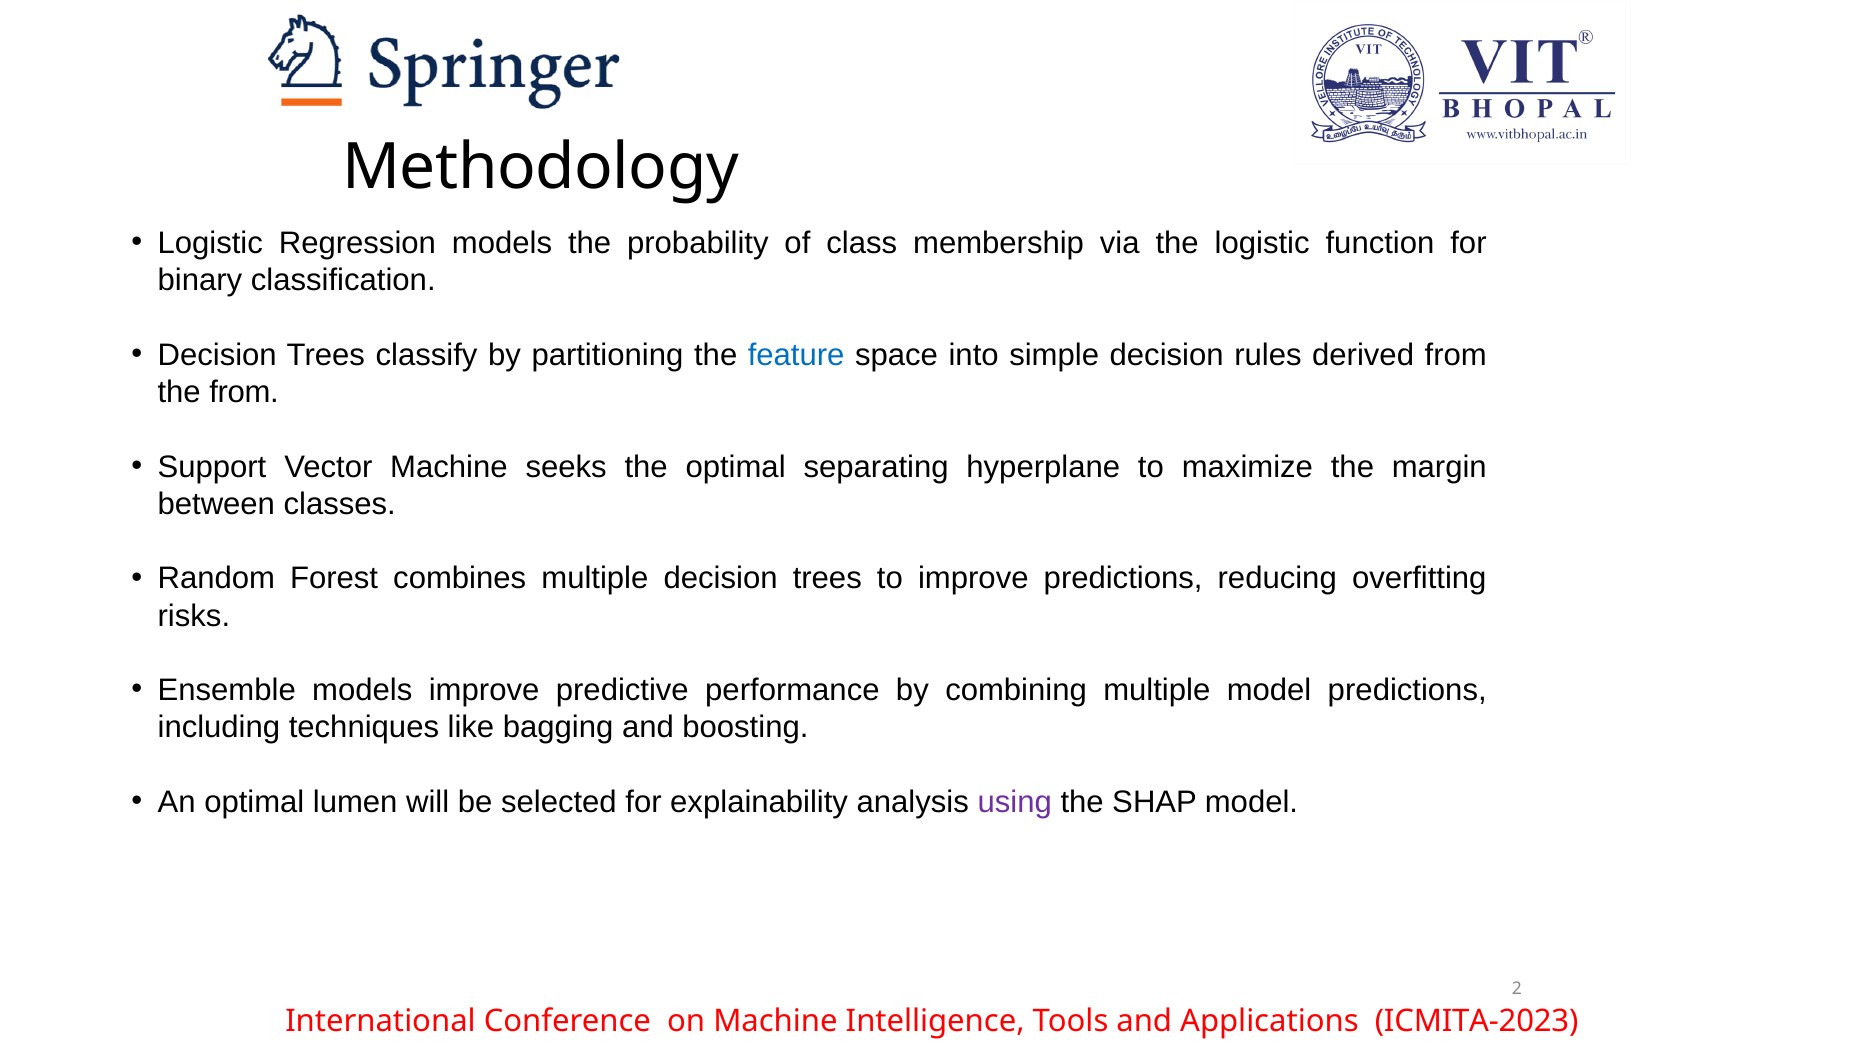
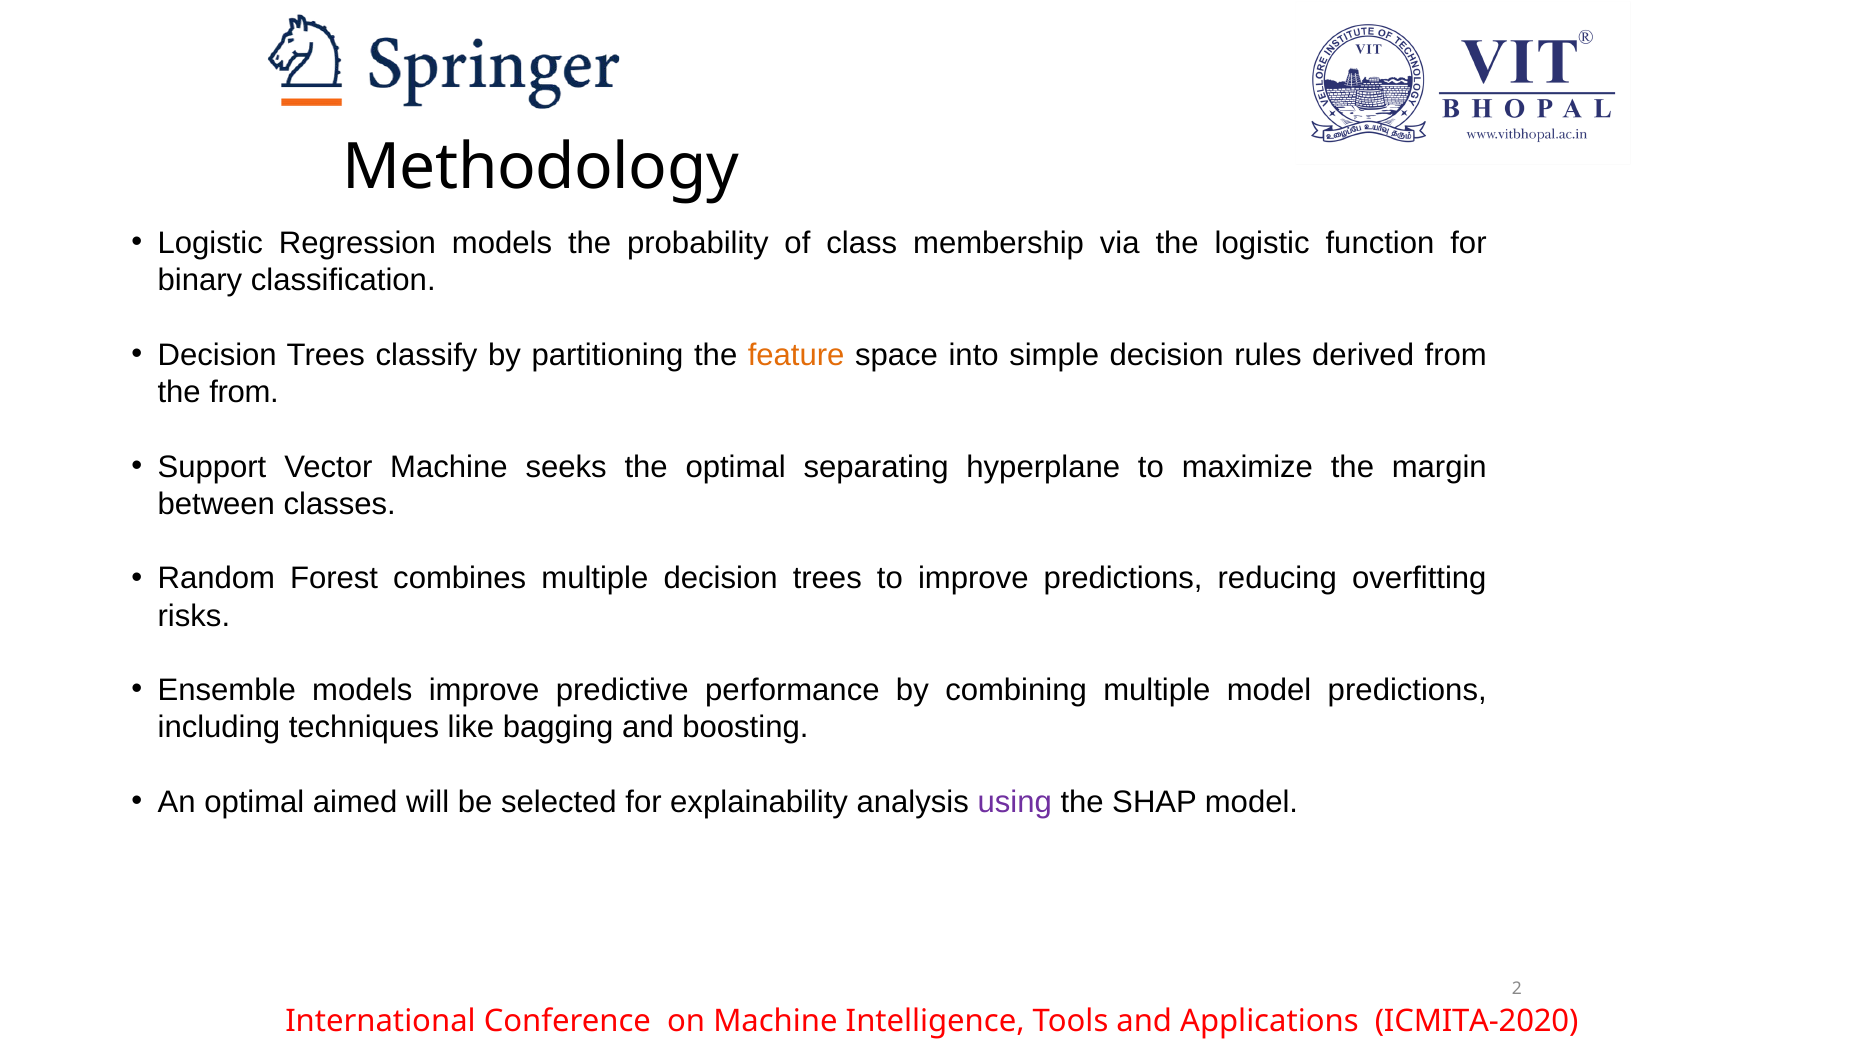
feature colour: blue -> orange
lumen: lumen -> aimed
ICMITA-2023: ICMITA-2023 -> ICMITA-2020
